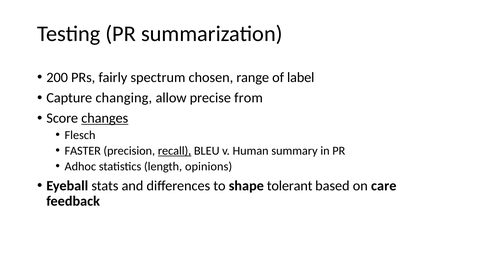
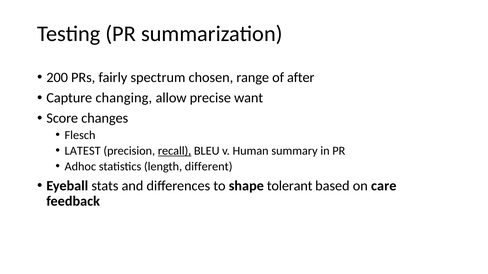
label: label -> after
from: from -> want
changes underline: present -> none
FASTER: FASTER -> LATEST
opinions: opinions -> different
